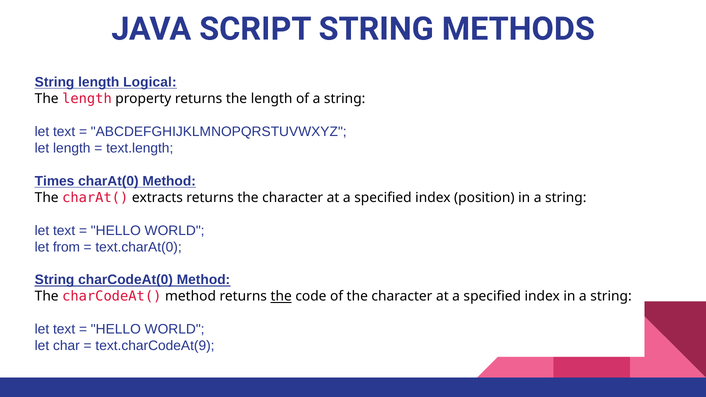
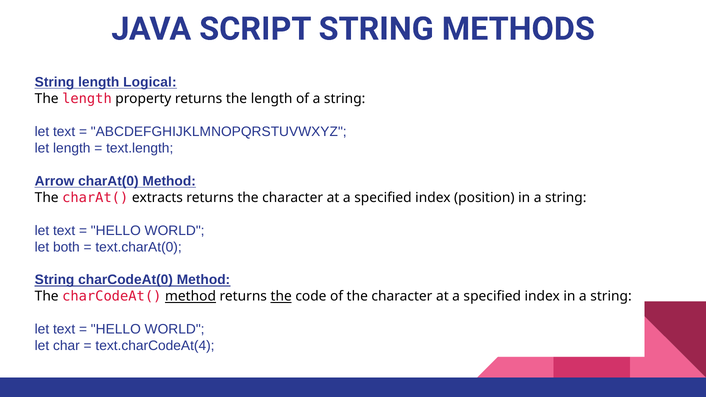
Times: Times -> Arrow
from: from -> both
method at (191, 297) underline: none -> present
text.charCodeAt(9: text.charCodeAt(9 -> text.charCodeAt(4
